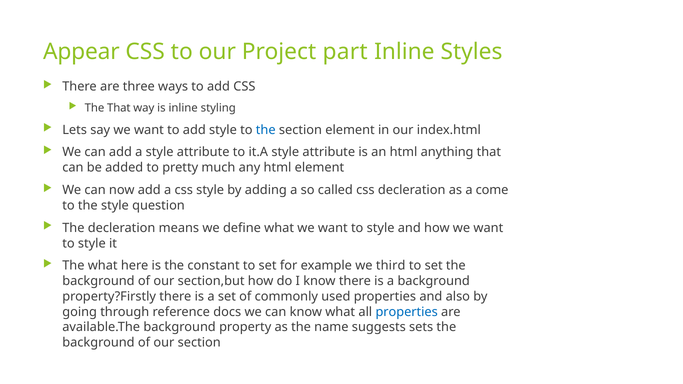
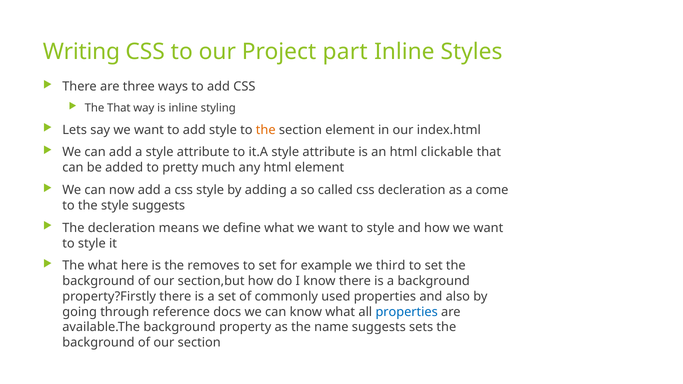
Appear: Appear -> Writing
the at (266, 130) colour: blue -> orange
anything: anything -> clickable
style question: question -> suggests
constant: constant -> removes
